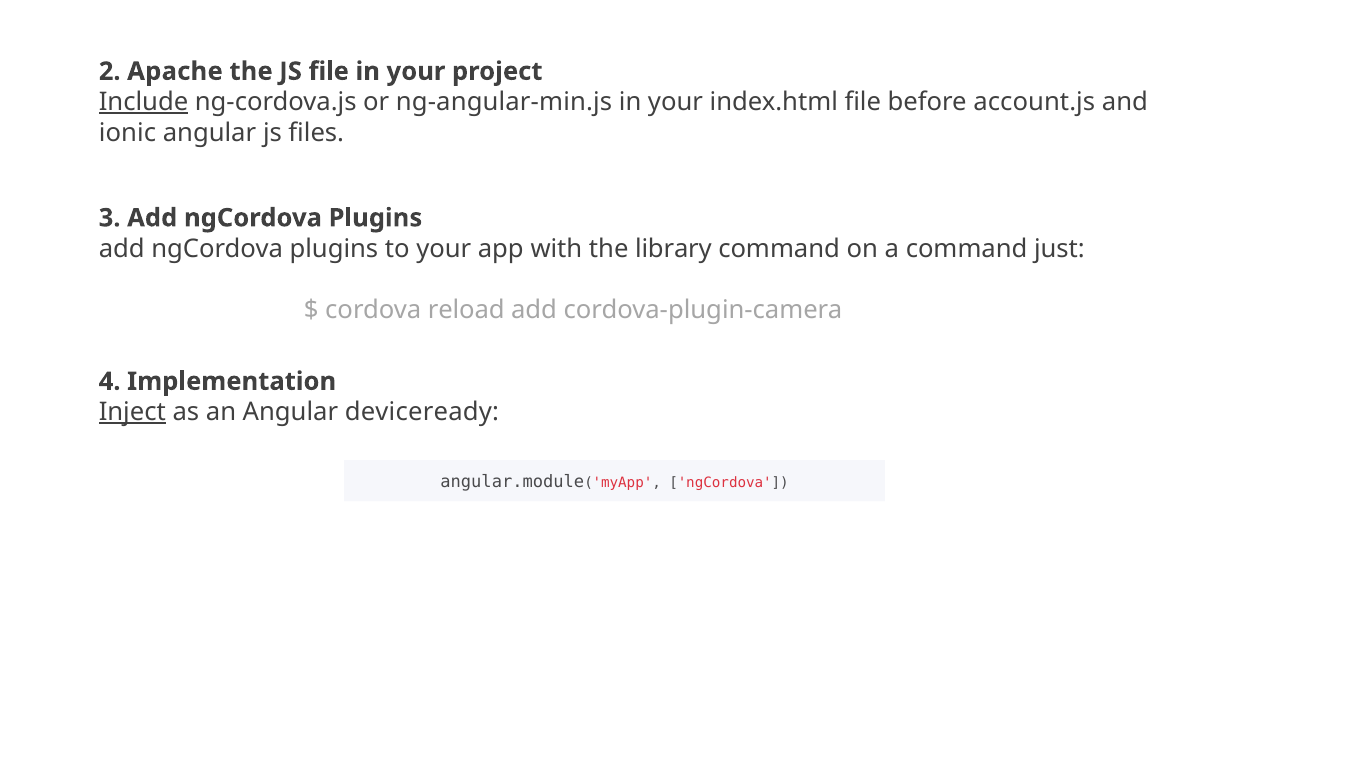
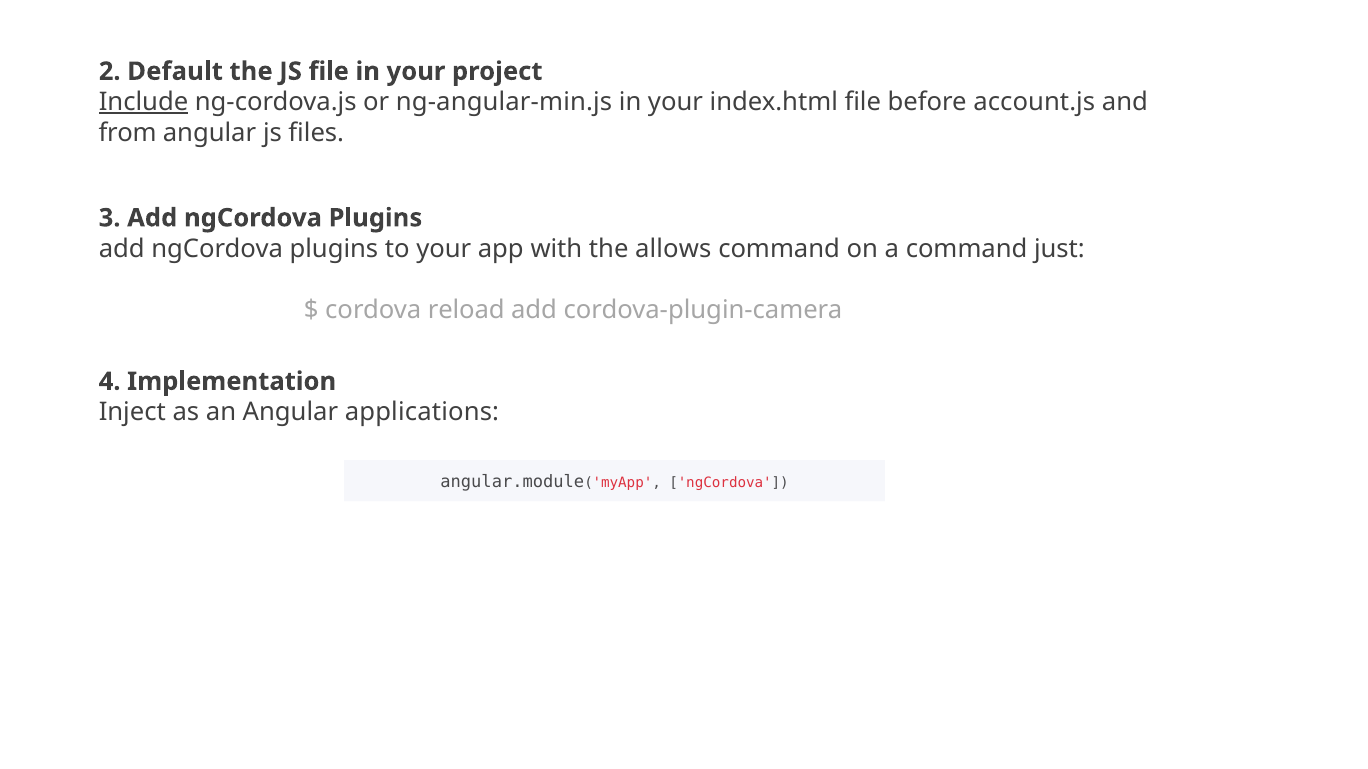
Apache: Apache -> Default
ionic: ionic -> from
library: library -> allows
Inject underline: present -> none
deviceready: deviceready -> applications
